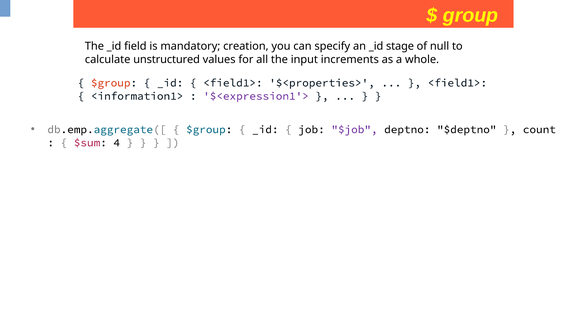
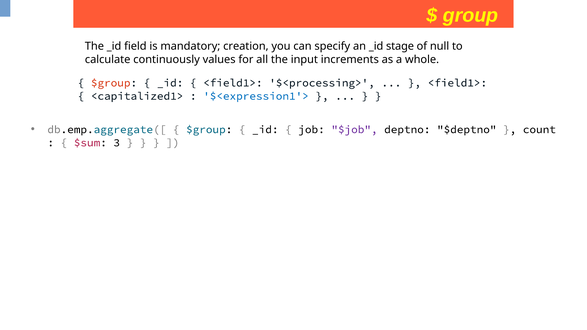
unstructured: unstructured -> continuously
$<properties>: $<properties> -> $<processing>
<information1>: <information1> -> <capitalized1>
$<expression1'> colour: purple -> blue
4: 4 -> 3
